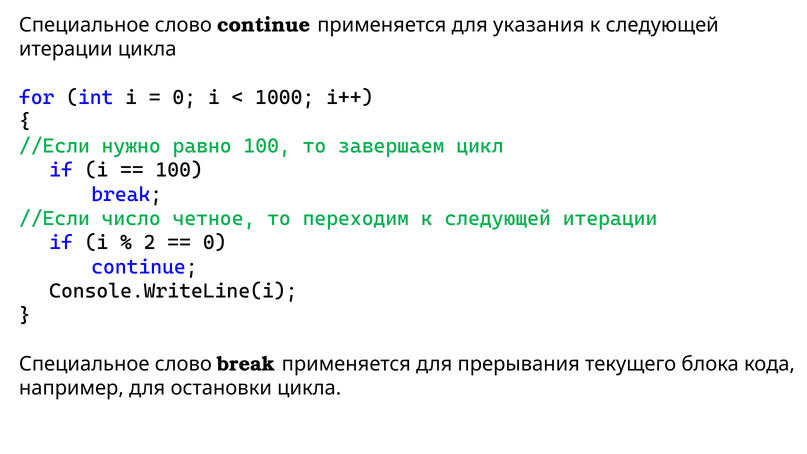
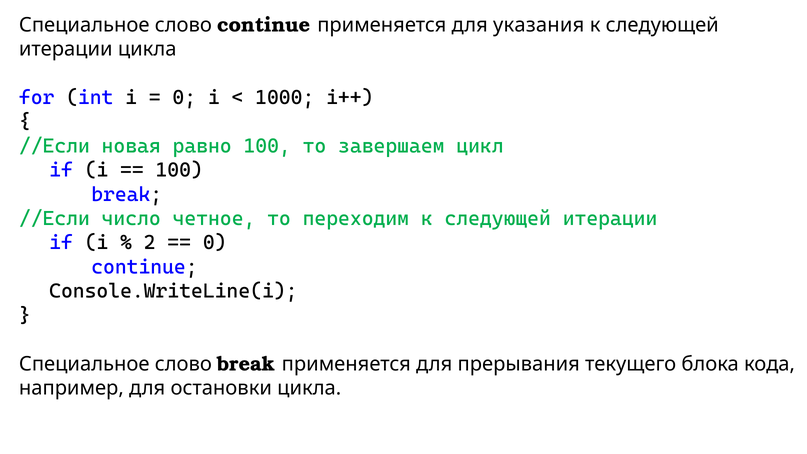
нужно: нужно -> новая
